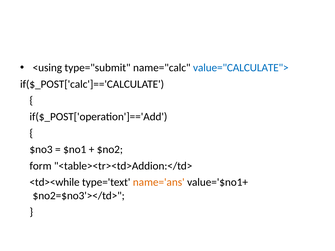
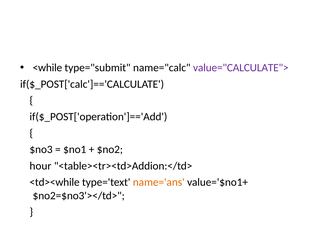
<using: <using -> <while
value="CALCULATE"> colour: blue -> purple
form: form -> hour
